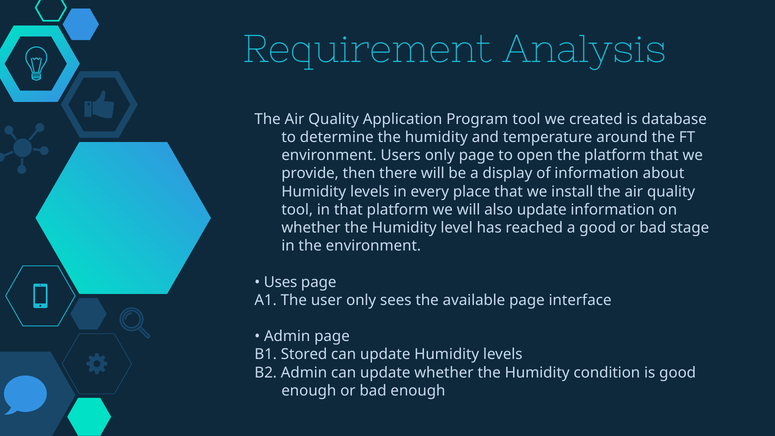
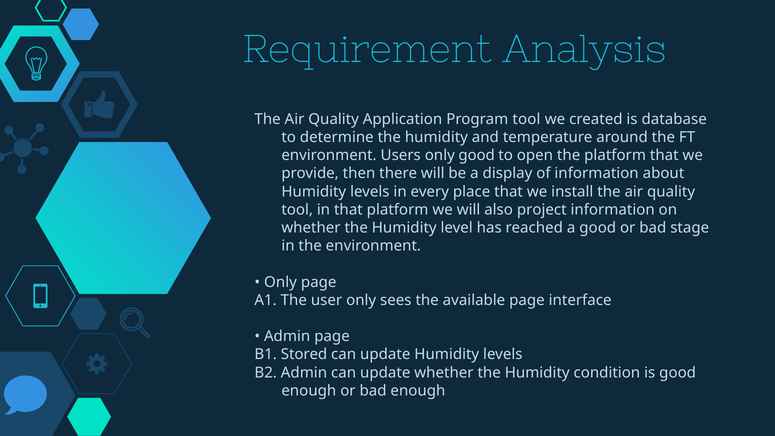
only page: page -> good
also update: update -> project
Uses at (281, 282): Uses -> Only
